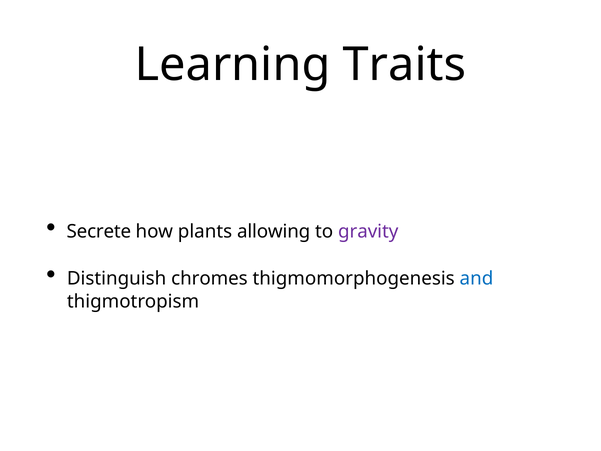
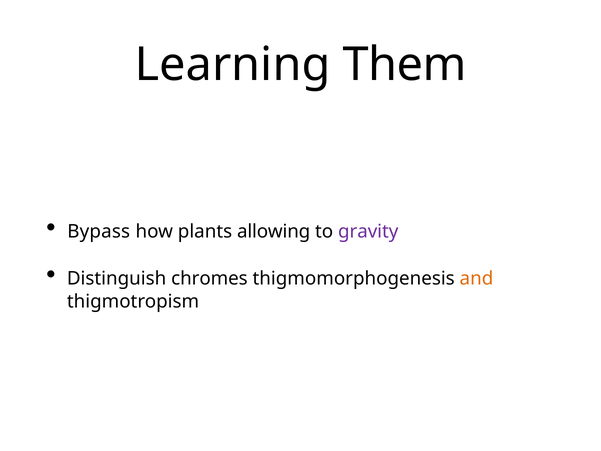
Traits: Traits -> Them
Secrete: Secrete -> Bypass
and colour: blue -> orange
